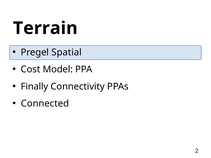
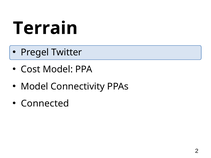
Spatial: Spatial -> Twitter
Finally at (34, 87): Finally -> Model
